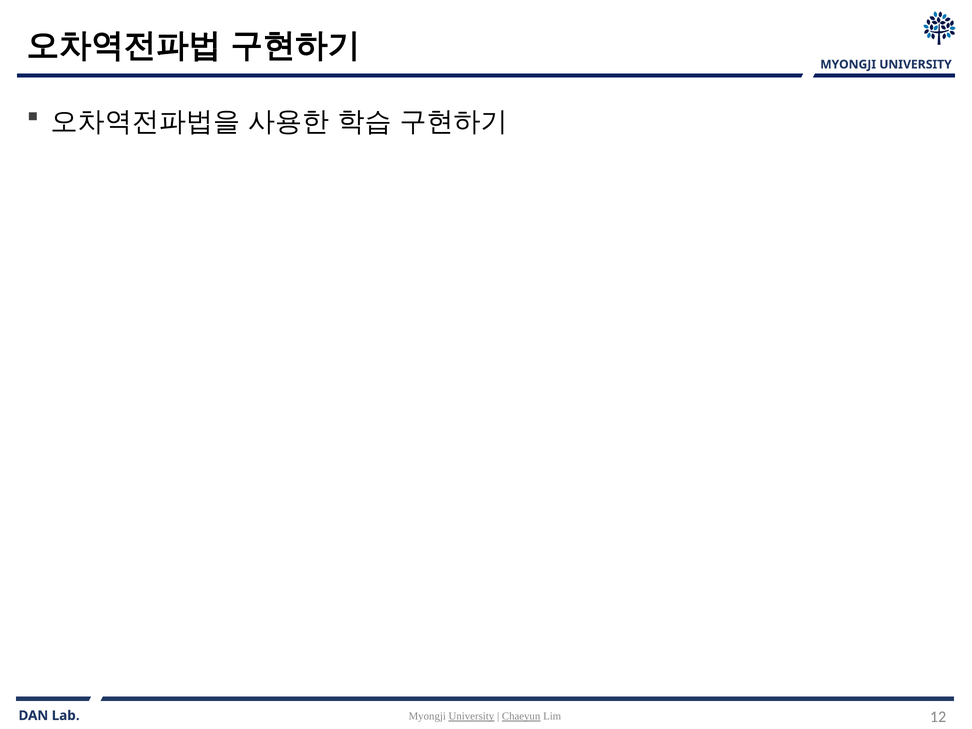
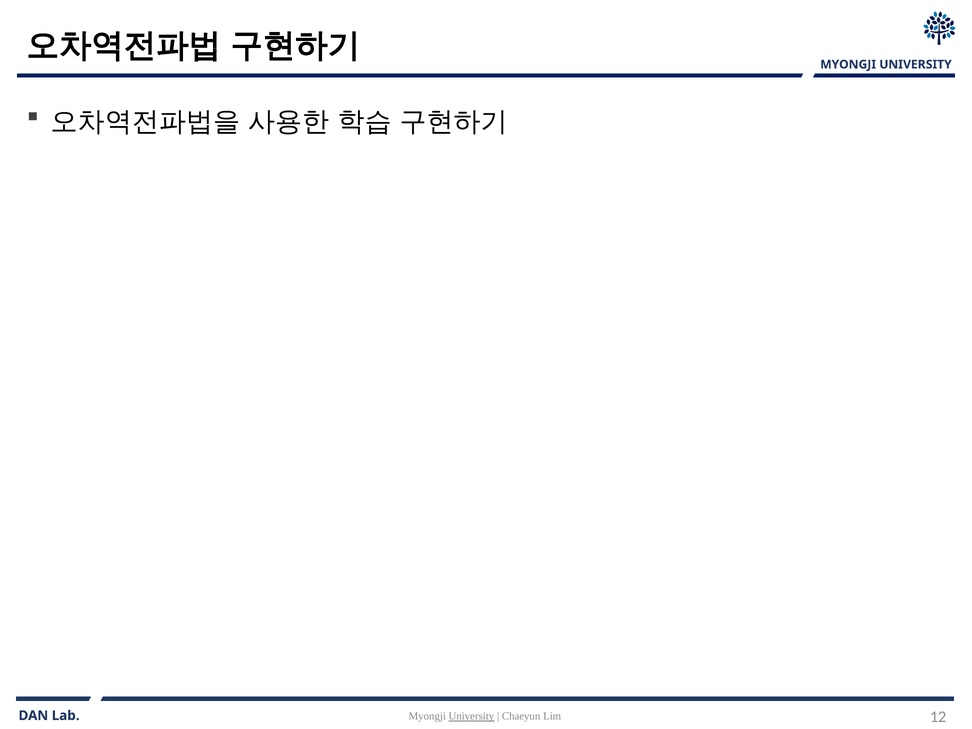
Chaeyun underline: present -> none
